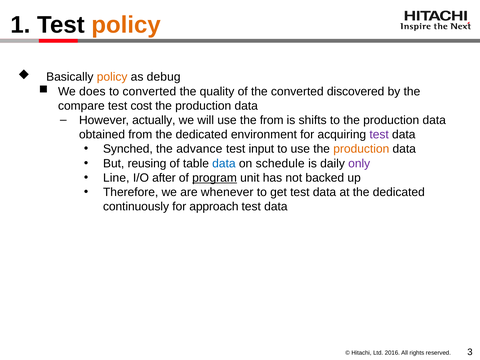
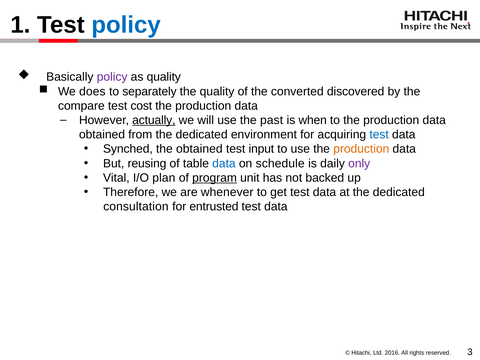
policy at (126, 25) colour: orange -> blue
policy at (112, 77) colour: orange -> purple
as debug: debug -> quality
to converted: converted -> separately
actually underline: none -> present
the from: from -> past
shifts: shifts -> when
test at (379, 135) colour: purple -> blue
the advance: advance -> obtained
Line: Line -> Vital
after: after -> plan
continuously: continuously -> consultation
approach: approach -> entrusted
